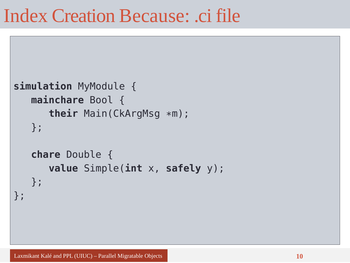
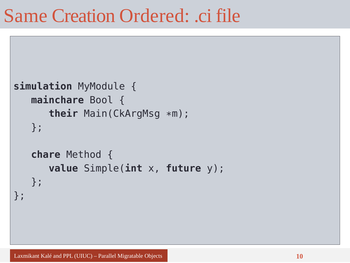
Index: Index -> Same
Because: Because -> Ordered
Double: Double -> Method
safely: safely -> future
